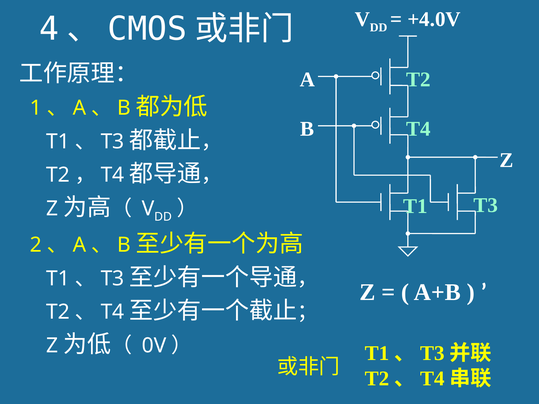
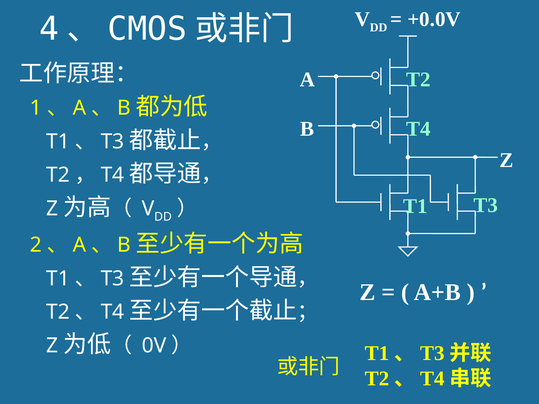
+4.0V: +4.0V -> +0.0V
